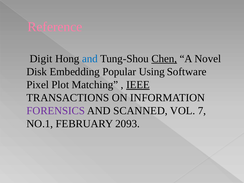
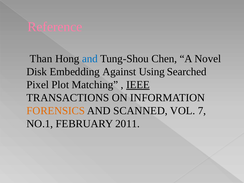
Digit: Digit -> Than
Chen underline: present -> none
Popular: Popular -> Against
Software: Software -> Searched
FORENSICS colour: purple -> orange
2093: 2093 -> 2011
